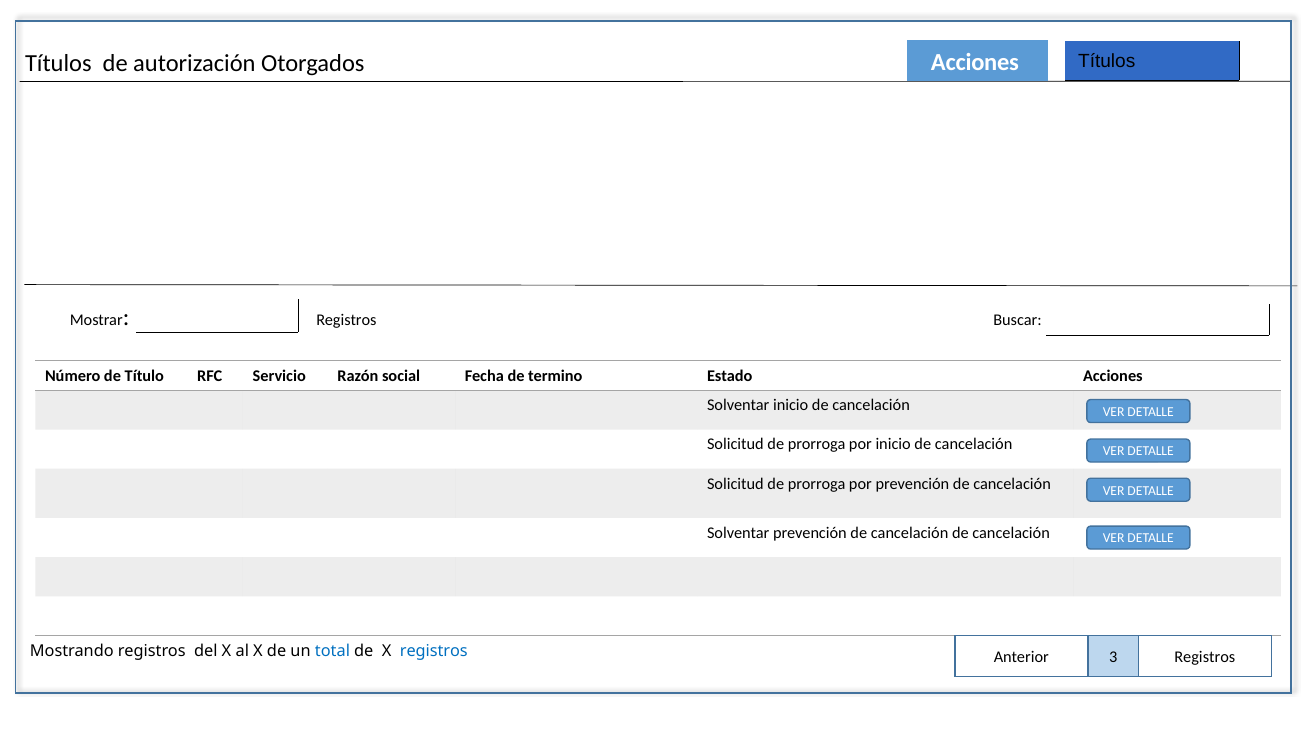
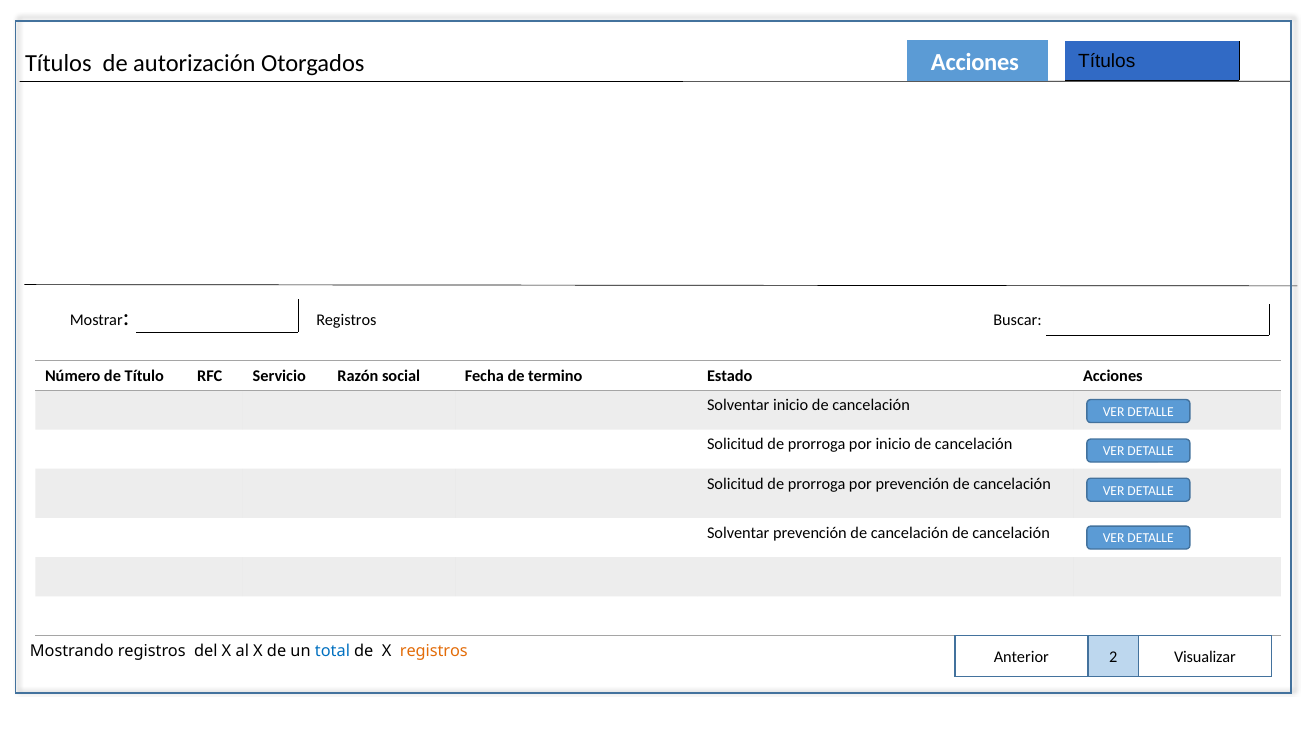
registros at (434, 652) colour: blue -> orange
3: 3 -> 2
Registros at (1205, 658): Registros -> Visualizar
